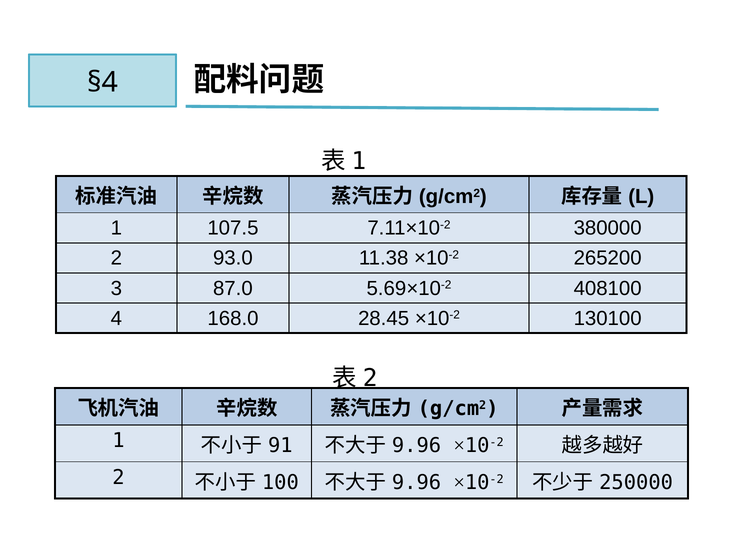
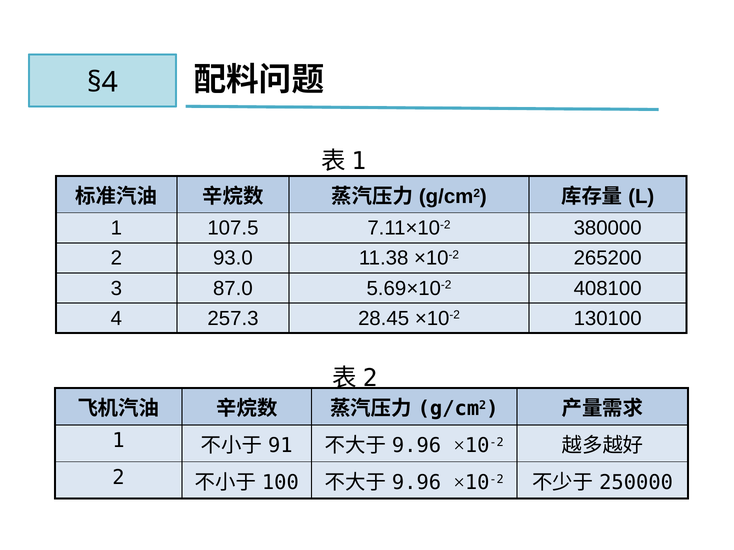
168.0: 168.0 -> 257.3
